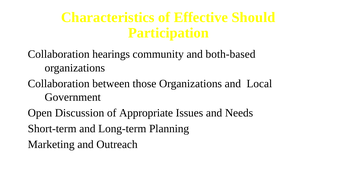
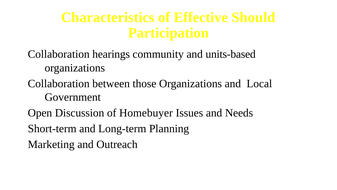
both-based: both-based -> units-based
Appropriate: Appropriate -> Homebuyer
